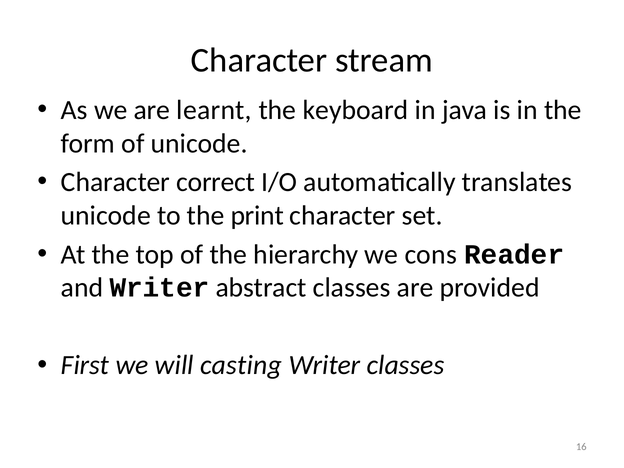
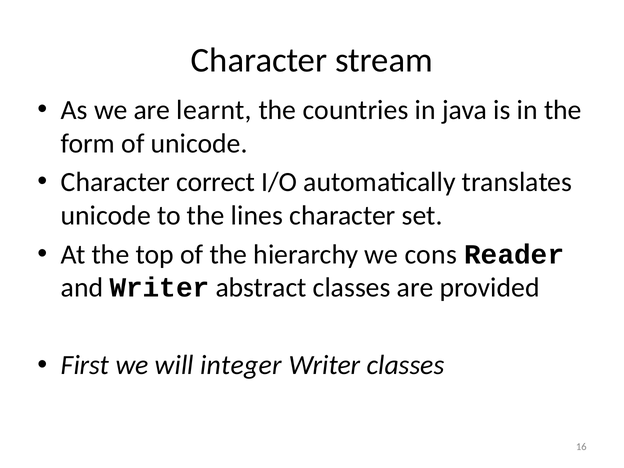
keyboard: keyboard -> countries
print: print -> lines
casting: casting -> integer
